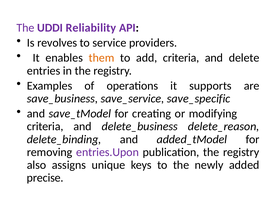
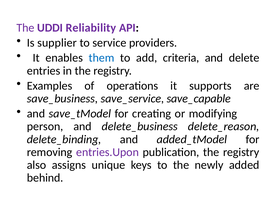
revolves: revolves -> supplier
them colour: orange -> blue
save_specific: save_specific -> save_capable
criteria at (45, 126): criteria -> person
precise: precise -> behind
